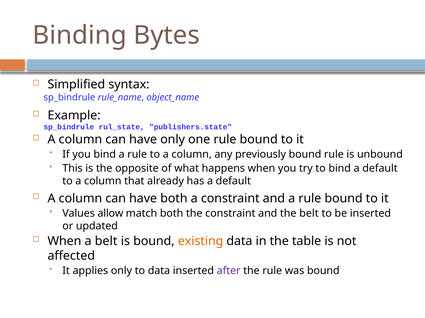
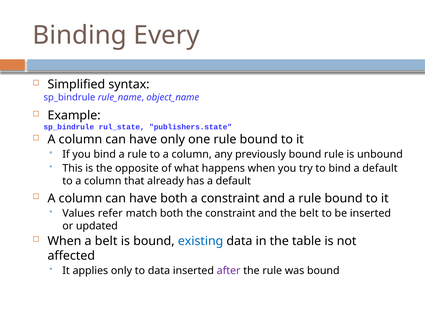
Bytes: Bytes -> Every
allow: allow -> refer
existing colour: orange -> blue
